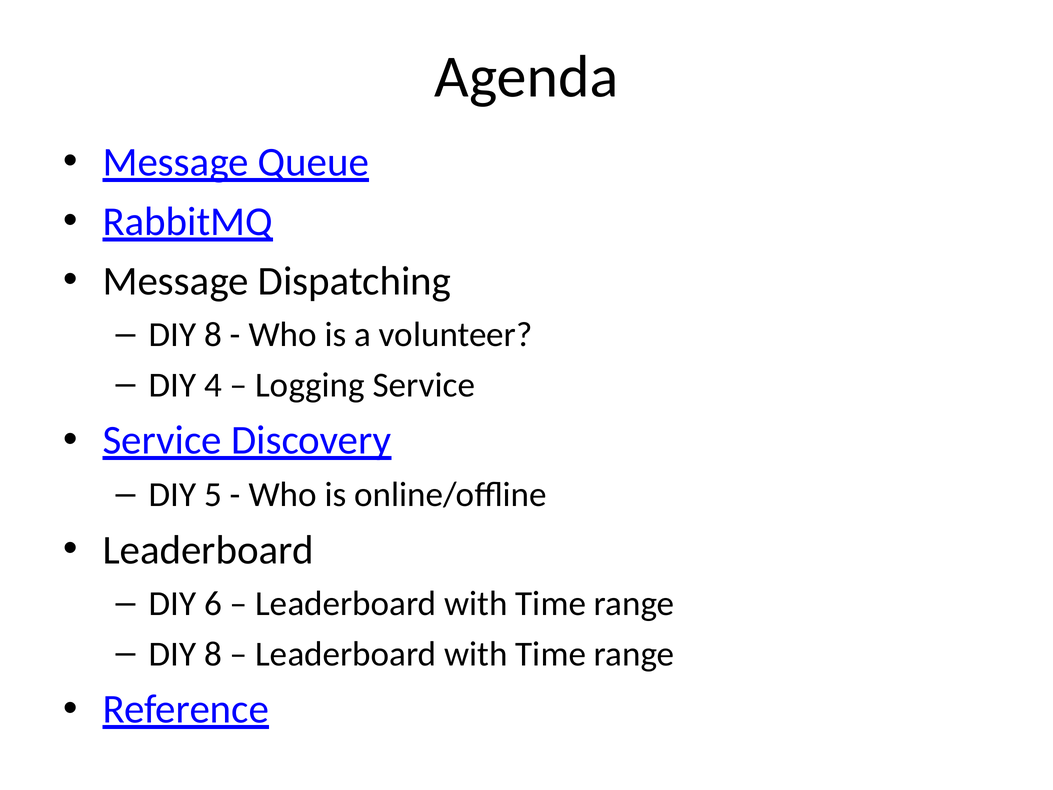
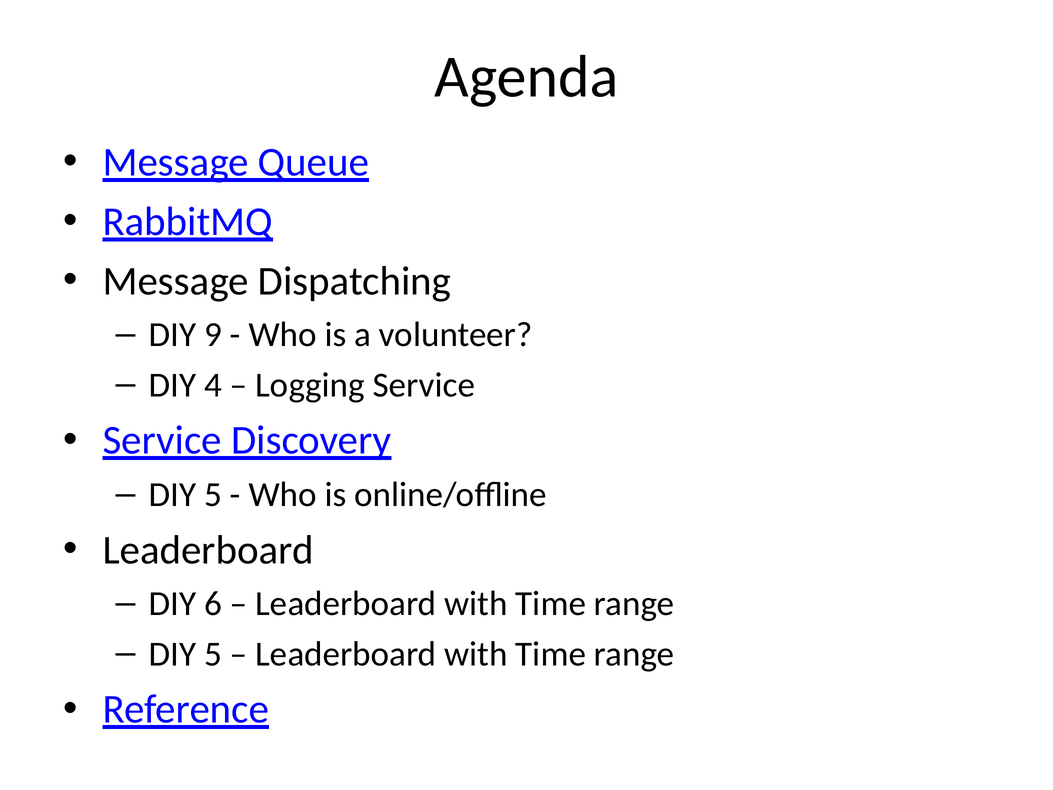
8 at (213, 334): 8 -> 9
8 at (213, 654): 8 -> 5
